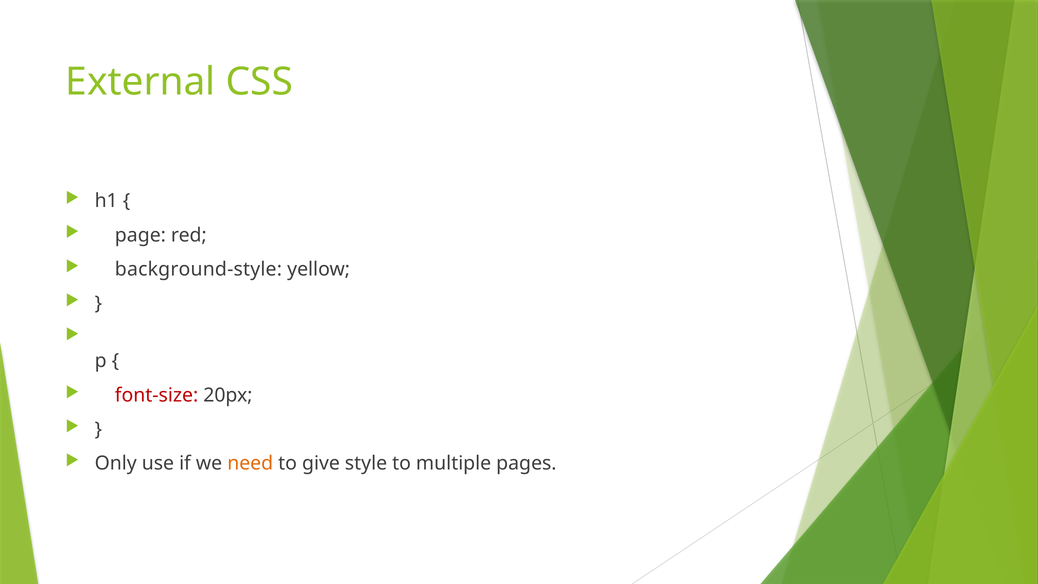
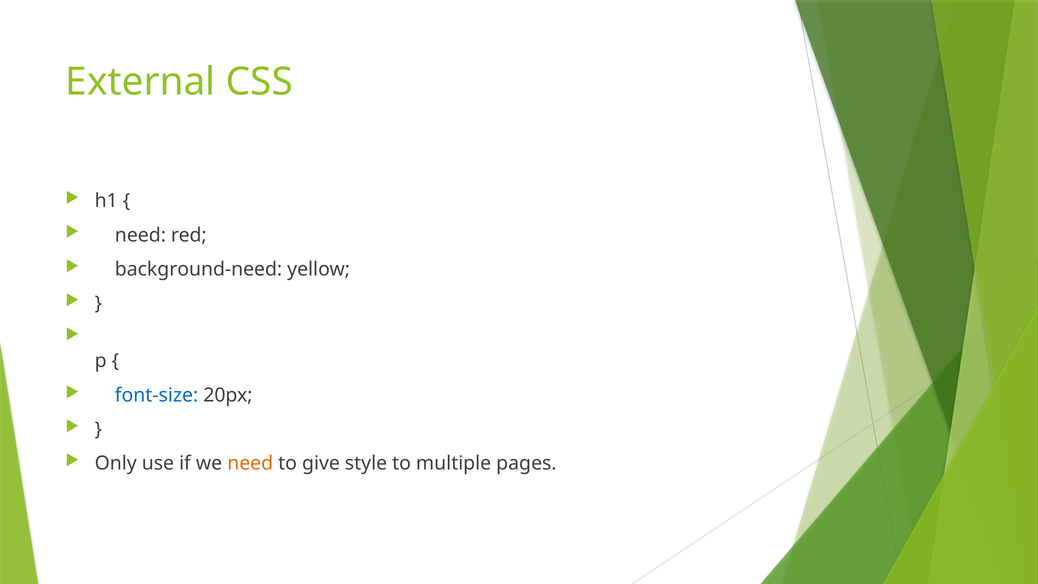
page at (140, 235): page -> need
background-style: background-style -> background-need
font-size colour: red -> blue
